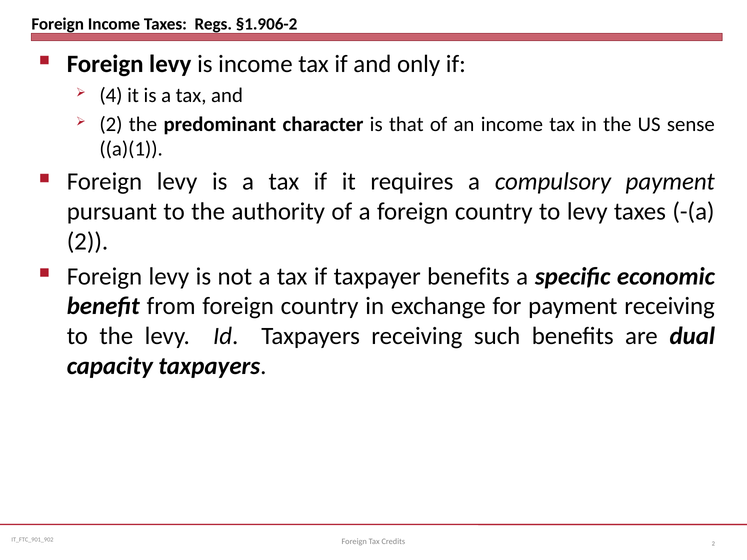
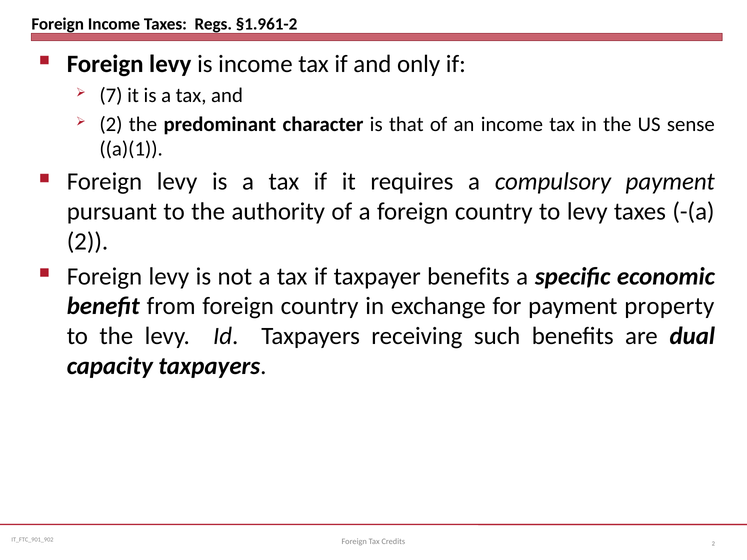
§1.906-2: §1.906-2 -> §1.961-2
4: 4 -> 7
payment receiving: receiving -> property
